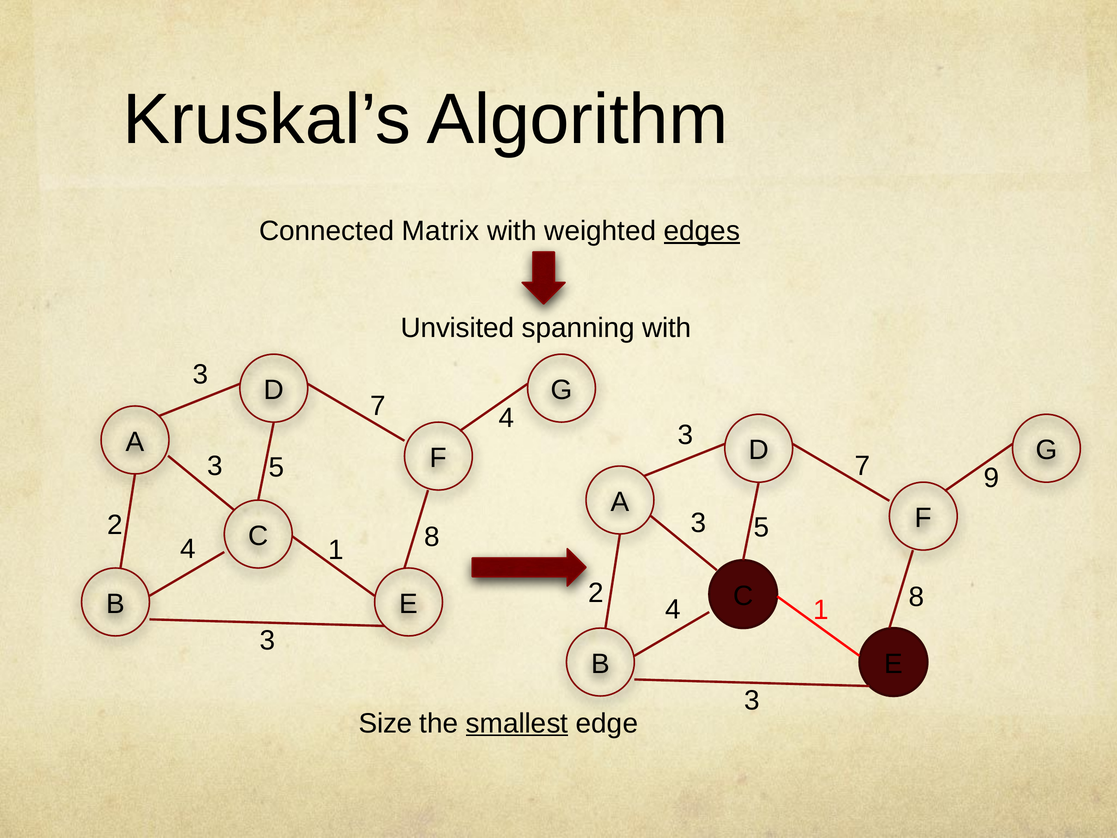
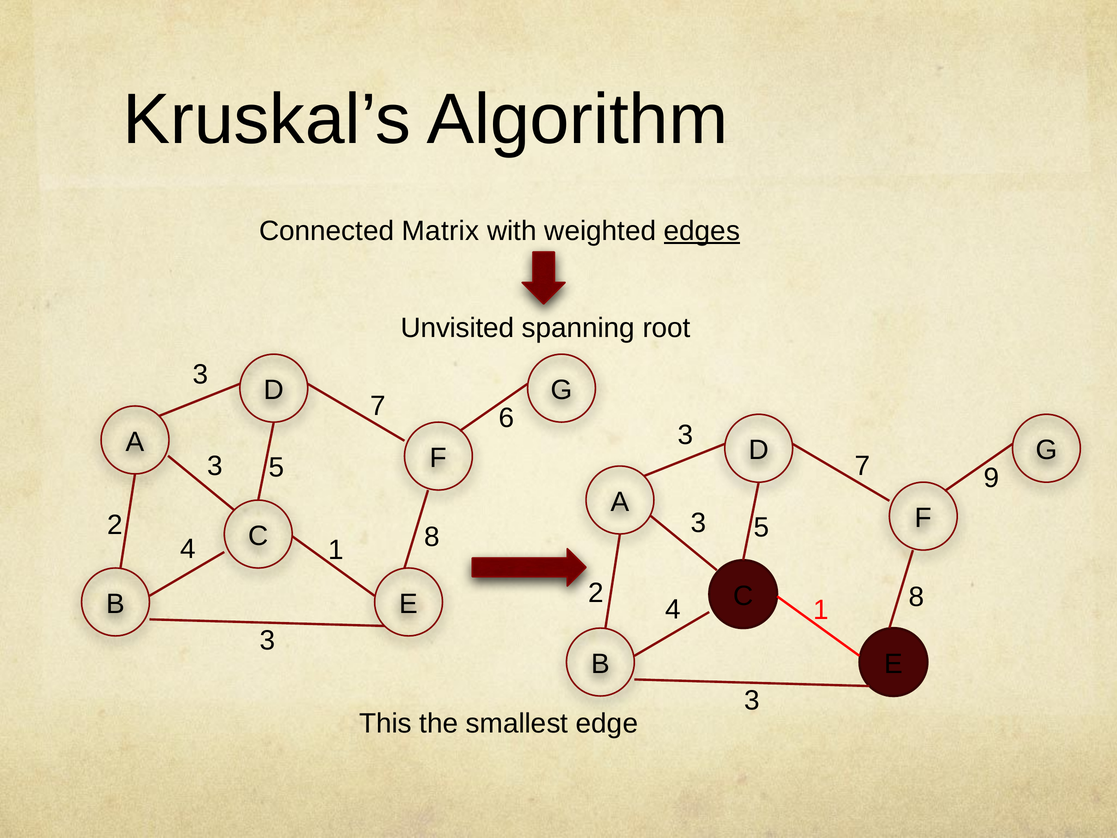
spanning with: with -> root
7 4: 4 -> 6
Size: Size -> This
smallest underline: present -> none
